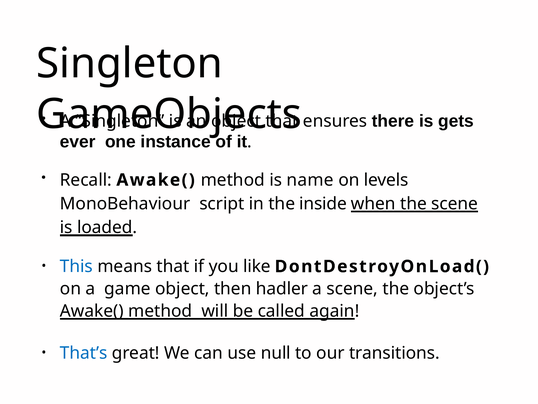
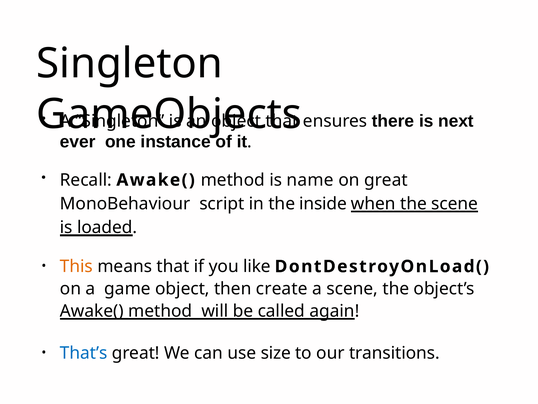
gets: gets -> next
on levels: levels -> great
This colour: blue -> orange
hadler: hadler -> create
null: null -> size
